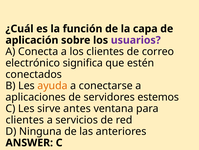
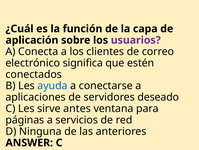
ayuda colour: orange -> blue
estemos: estemos -> deseado
clientes at (25, 119): clientes -> páginas
